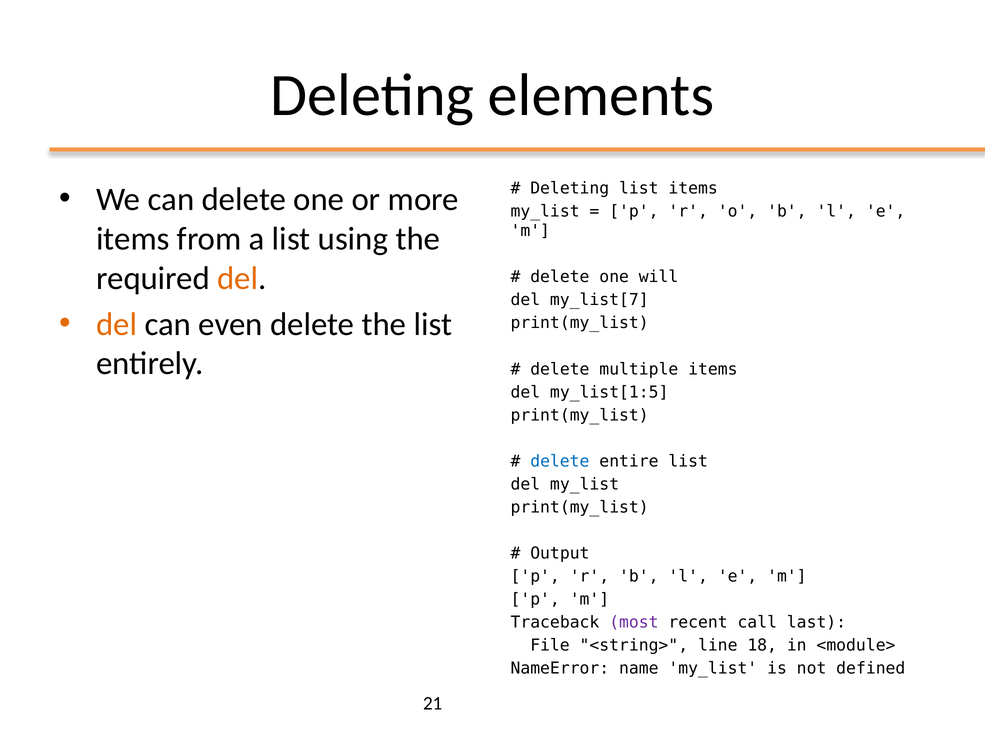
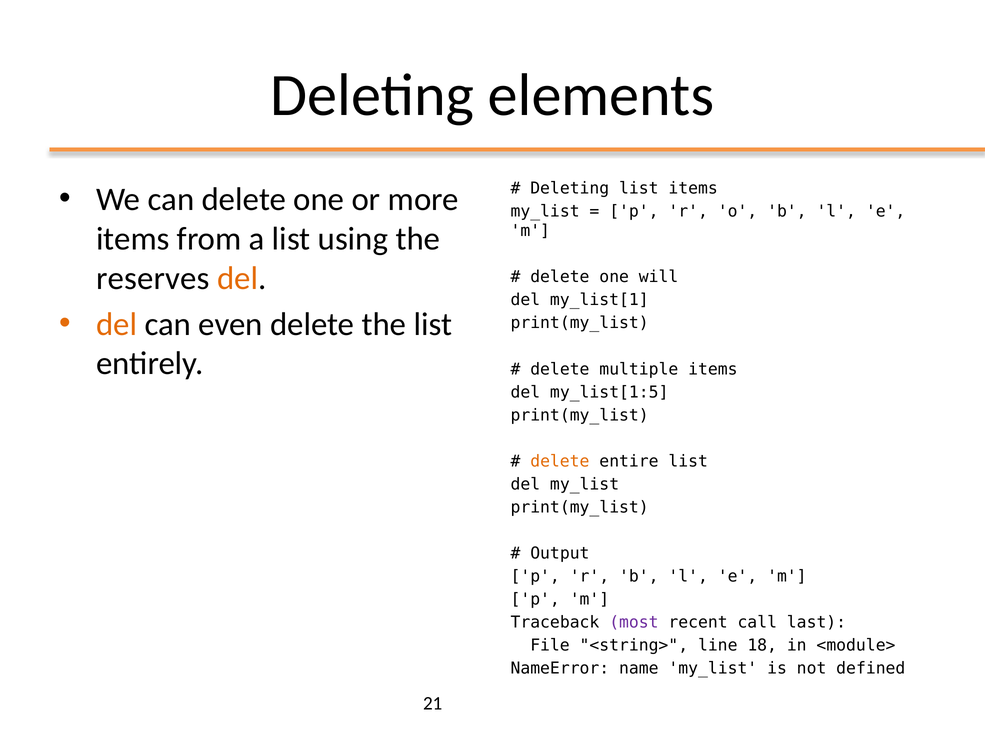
required: required -> reserves
my_list[7: my_list[7 -> my_list[1
delete at (560, 461) colour: blue -> orange
